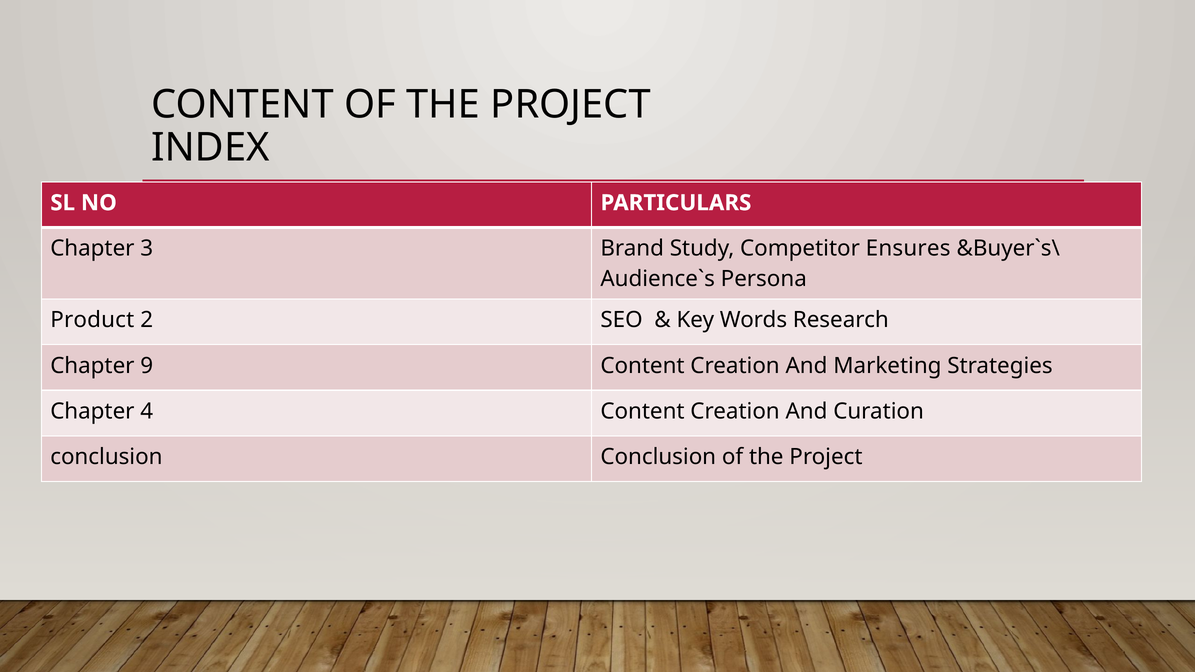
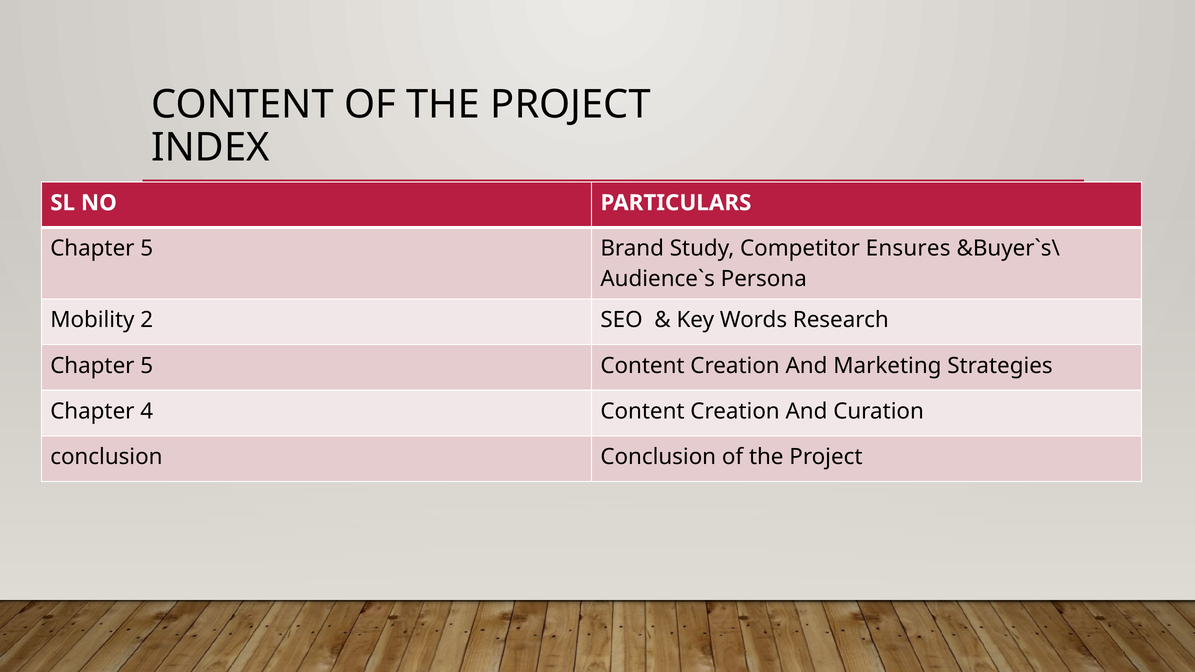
3 at (147, 249): 3 -> 5
Product: Product -> Mobility
9 at (147, 366): 9 -> 5
